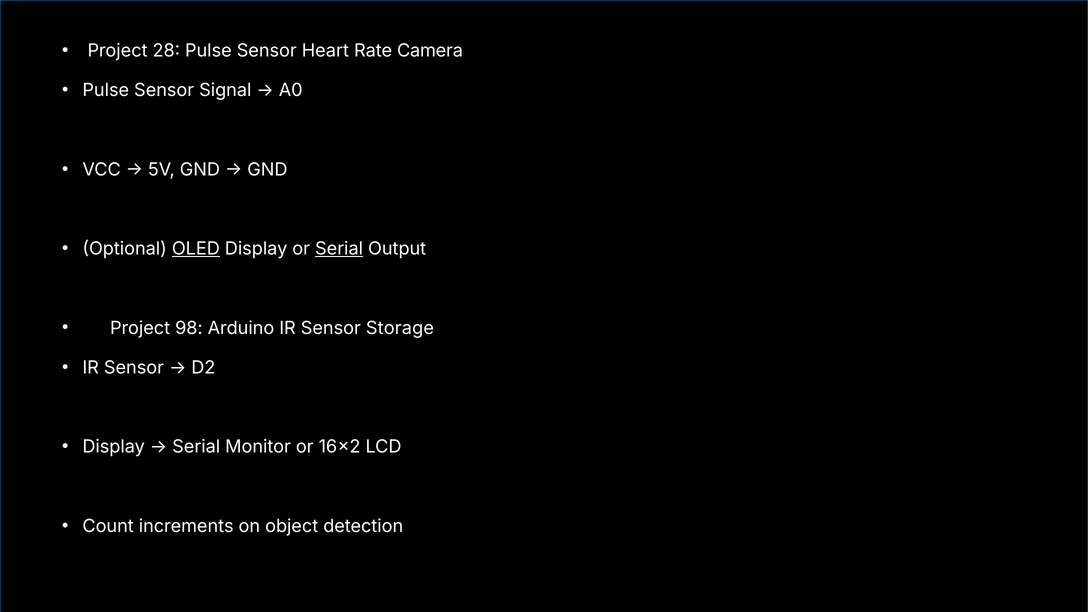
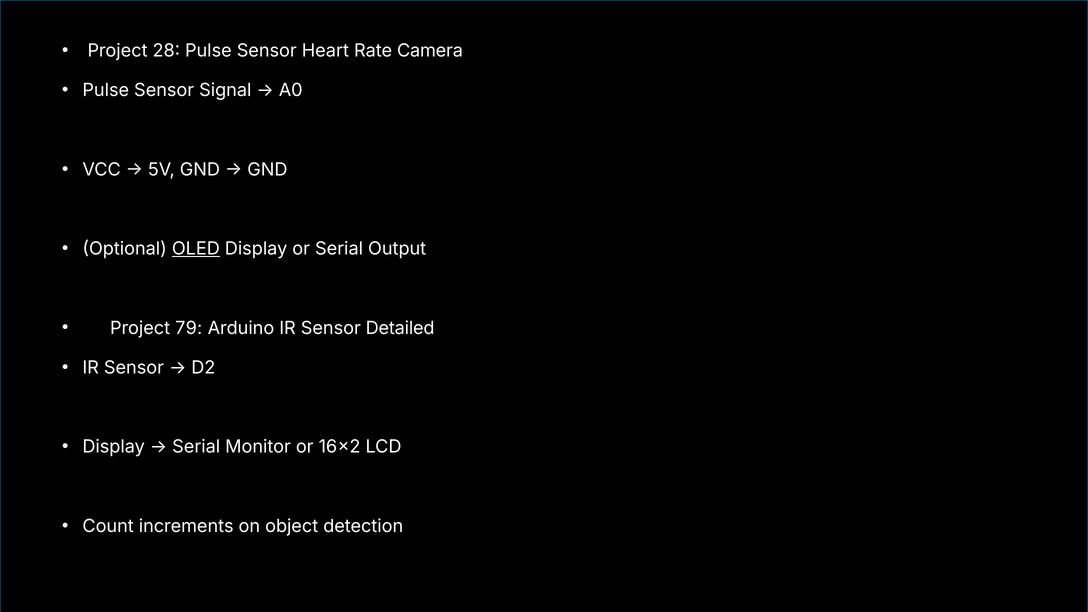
Serial at (339, 249) underline: present -> none
98: 98 -> 79
Storage: Storage -> Detailed
